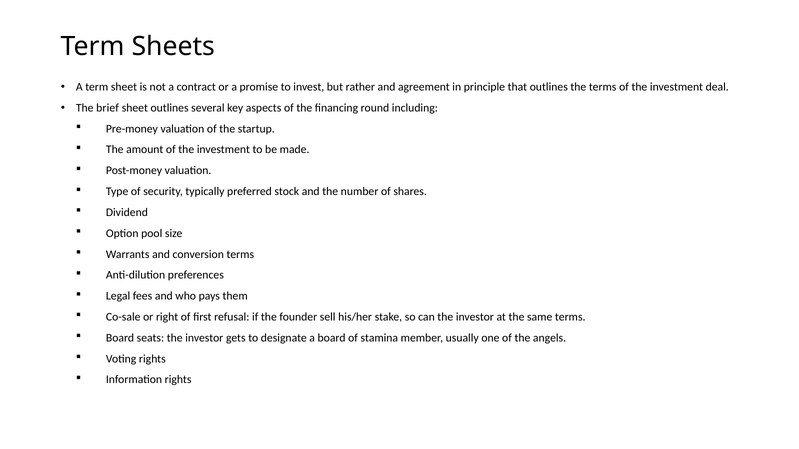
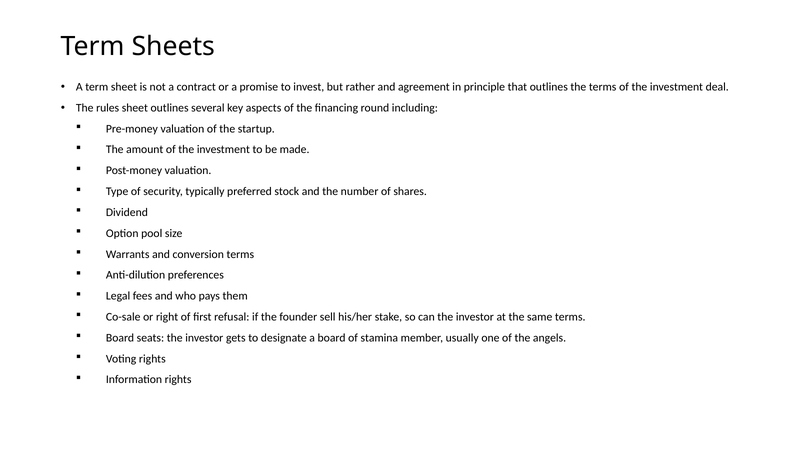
brief: brief -> rules
